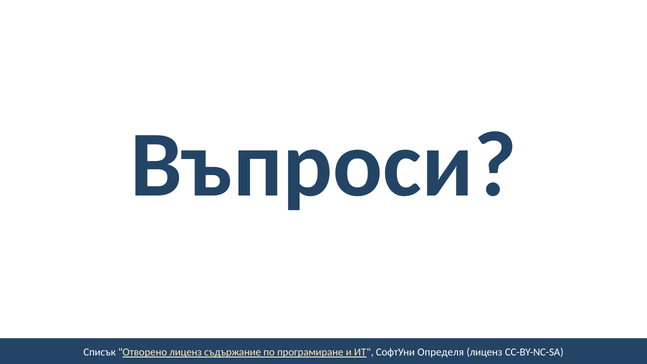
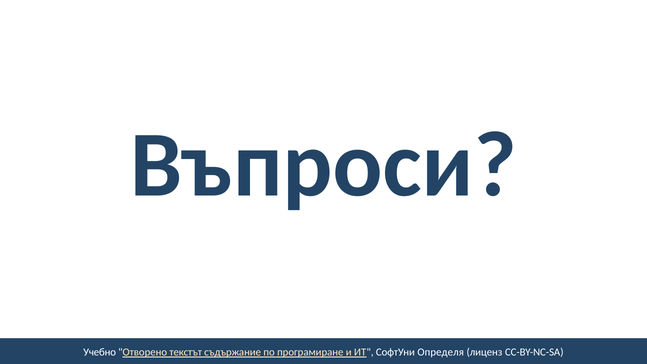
Списък: Списък -> Учебно
Отворено лиценз: лиценз -> текстът
